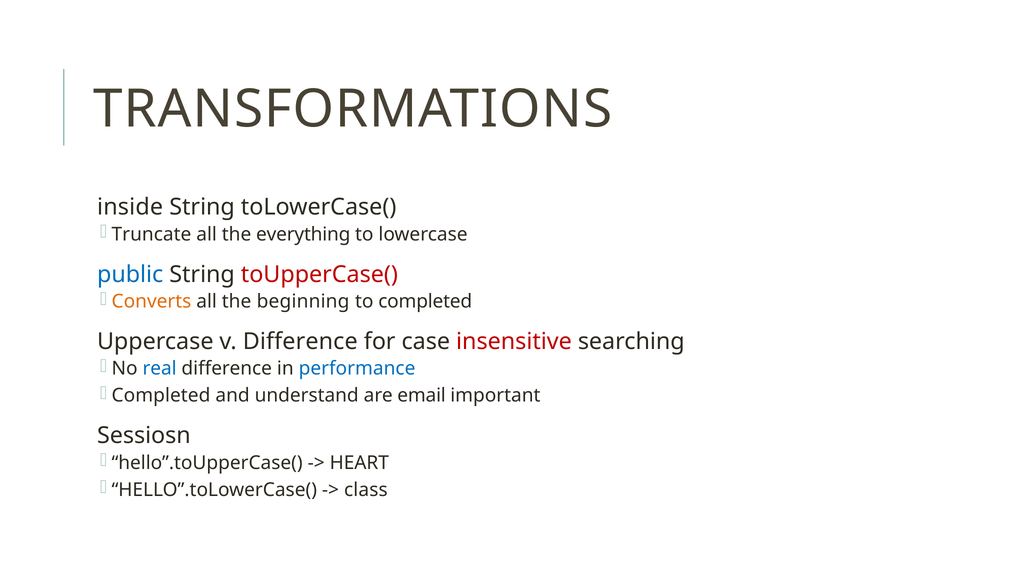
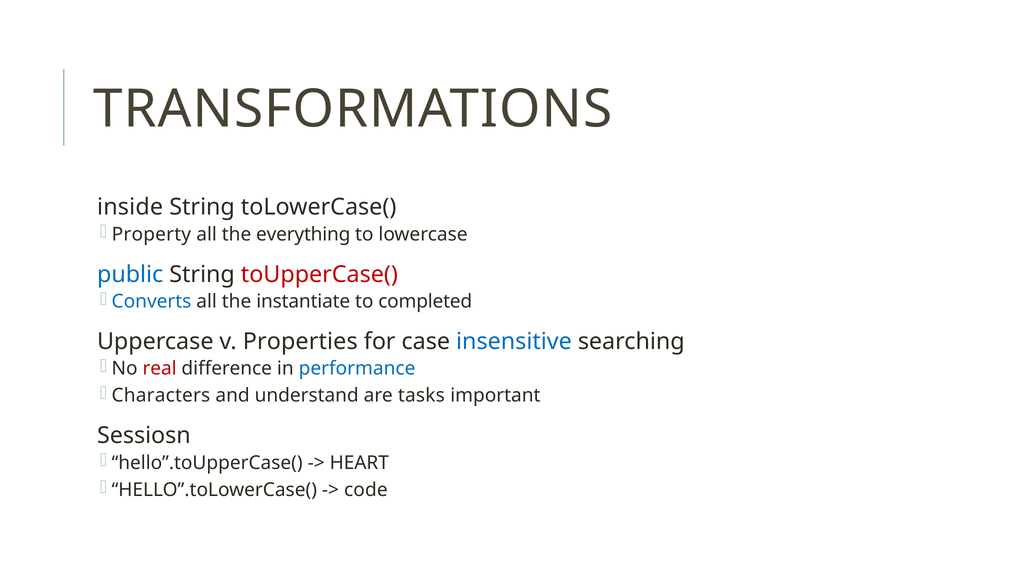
Truncate: Truncate -> Property
Converts colour: orange -> blue
beginning: beginning -> instantiate
v Difference: Difference -> Properties
insensitive colour: red -> blue
real colour: blue -> red
Completed at (161, 396): Completed -> Characters
email: email -> tasks
class: class -> code
